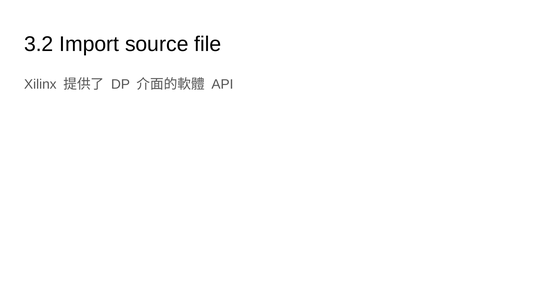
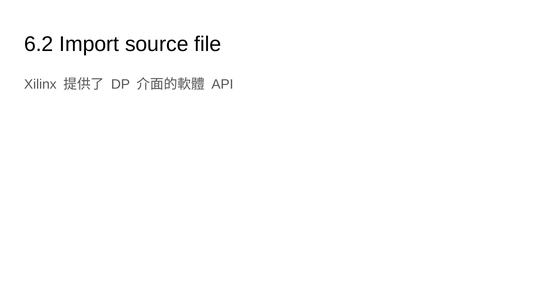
3.2: 3.2 -> 6.2
